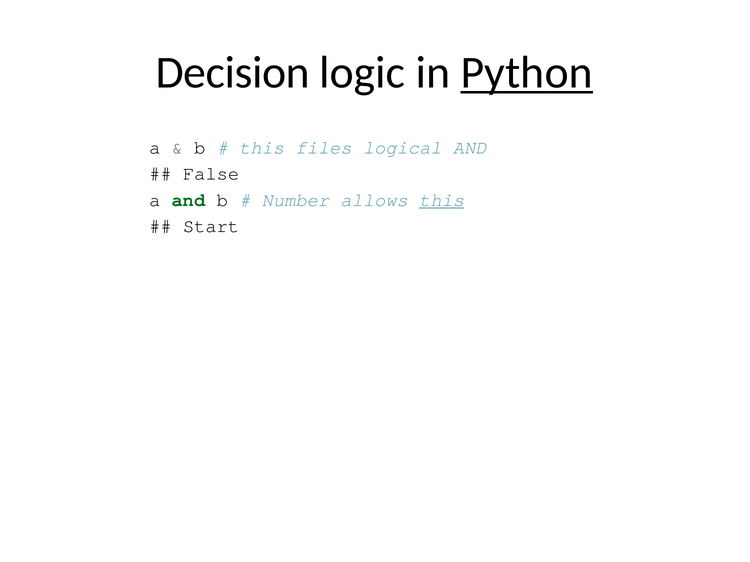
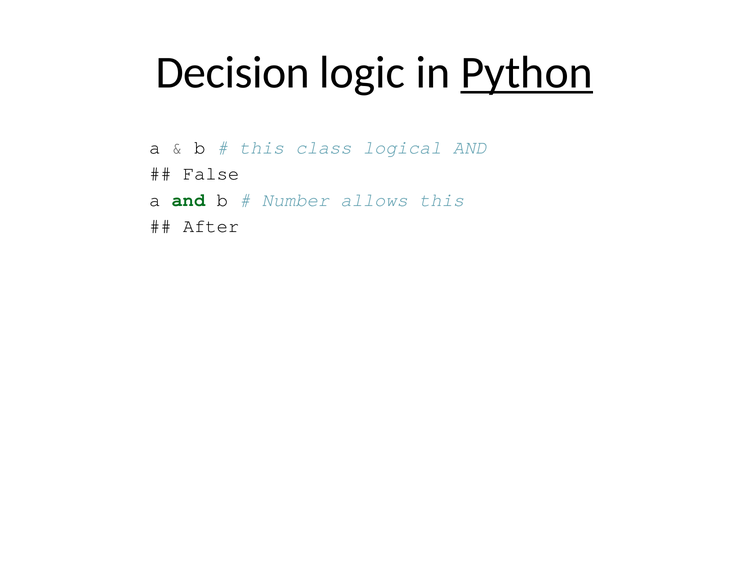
files: files -> class
this at (442, 200) underline: present -> none
Start: Start -> After
